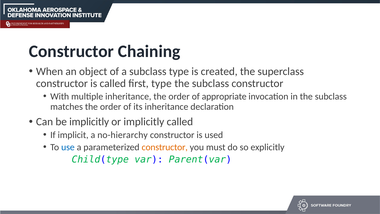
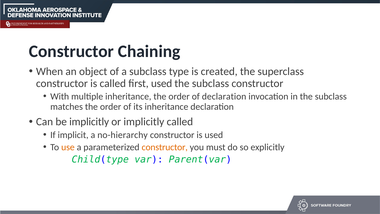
first type: type -> used
of appropriate: appropriate -> declaration
use colour: blue -> orange
